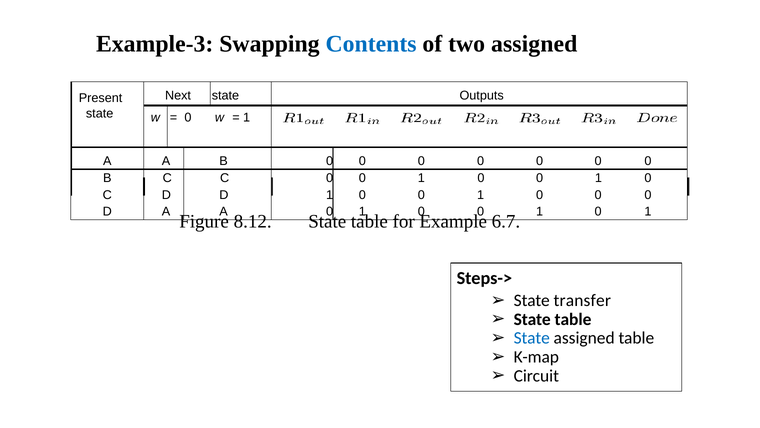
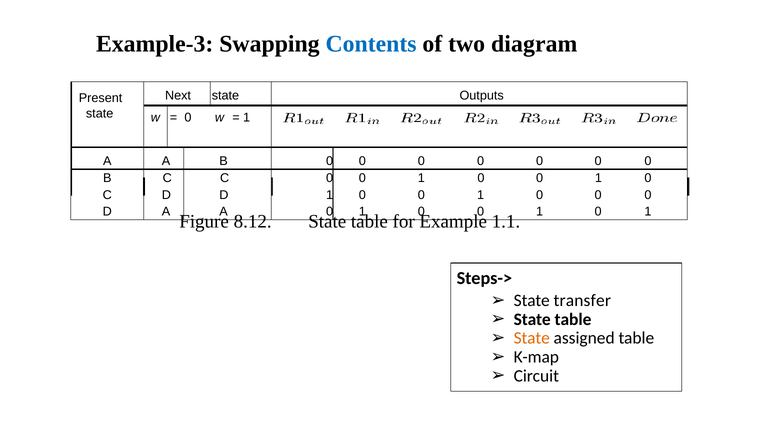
two assigned: assigned -> diagram
6.7: 6.7 -> 1.1
State at (532, 338) colour: blue -> orange
